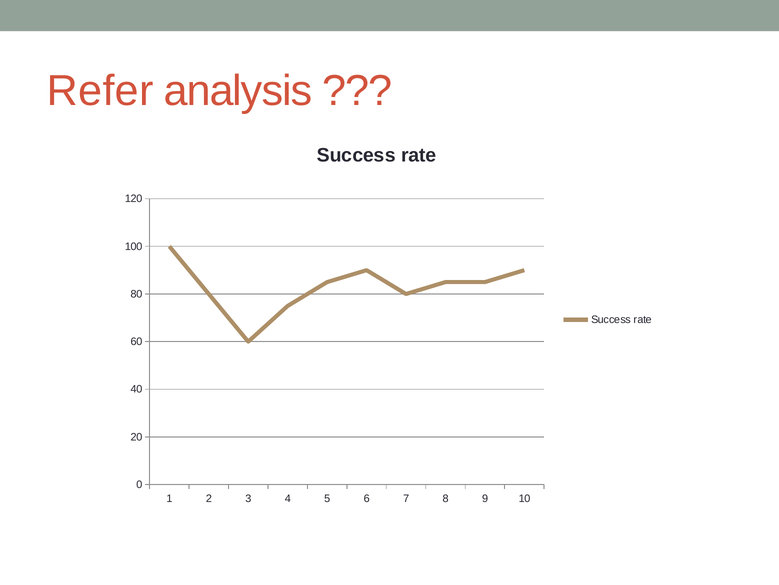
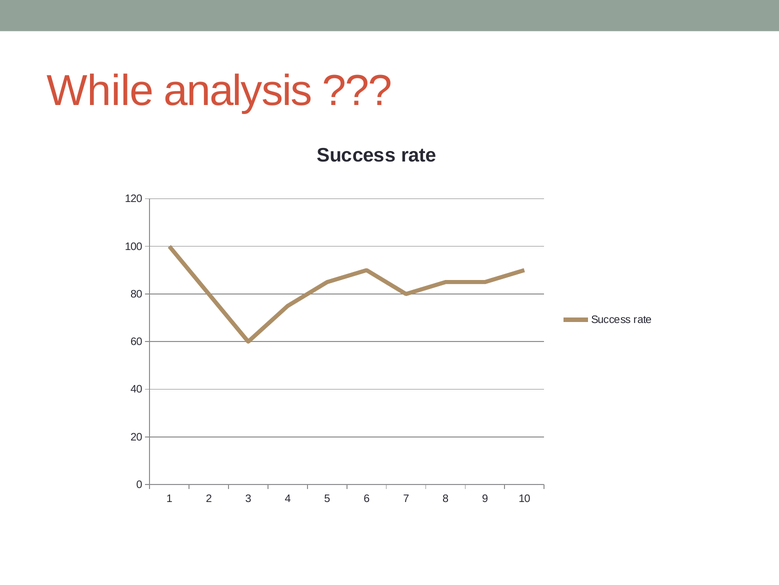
Refer: Refer -> While
